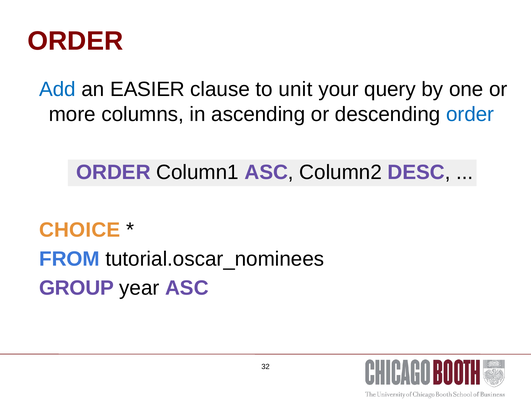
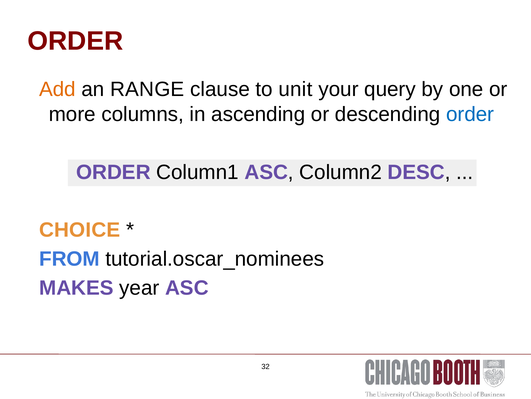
Add colour: blue -> orange
EASIER: EASIER -> RANGE
GROUP: GROUP -> MAKES
